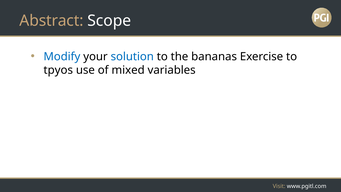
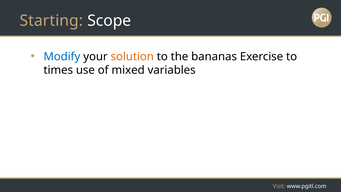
Abstract: Abstract -> Starting
solution colour: blue -> orange
tpyos: tpyos -> times
